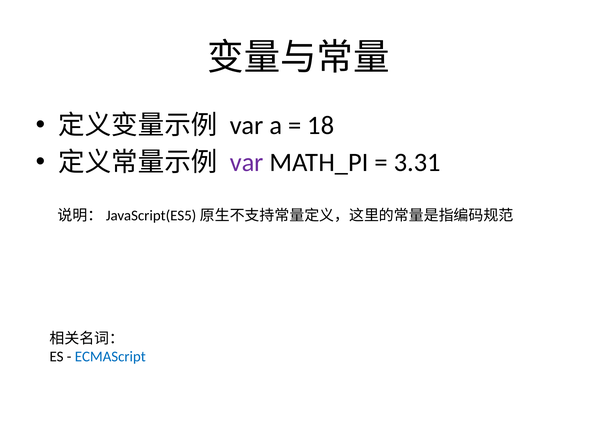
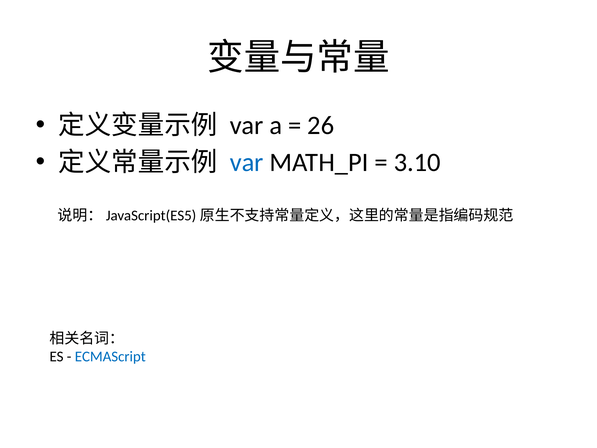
18: 18 -> 26
var at (247, 162) colour: purple -> blue
3.31: 3.31 -> 3.10
